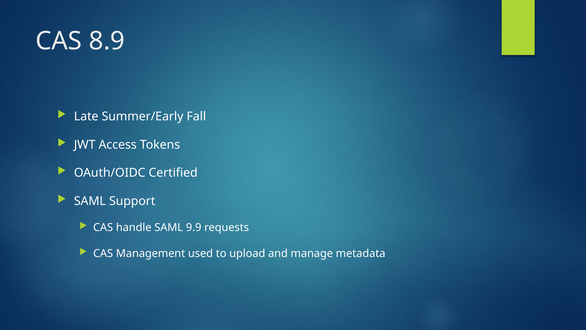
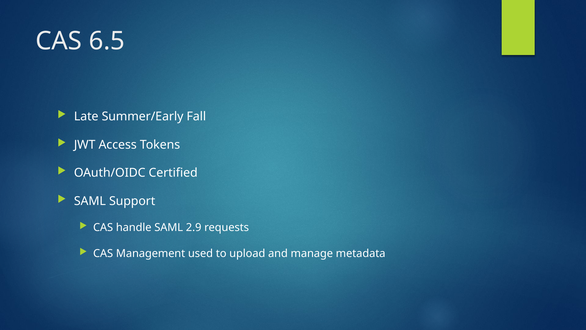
8.9: 8.9 -> 6.5
9.9: 9.9 -> 2.9
